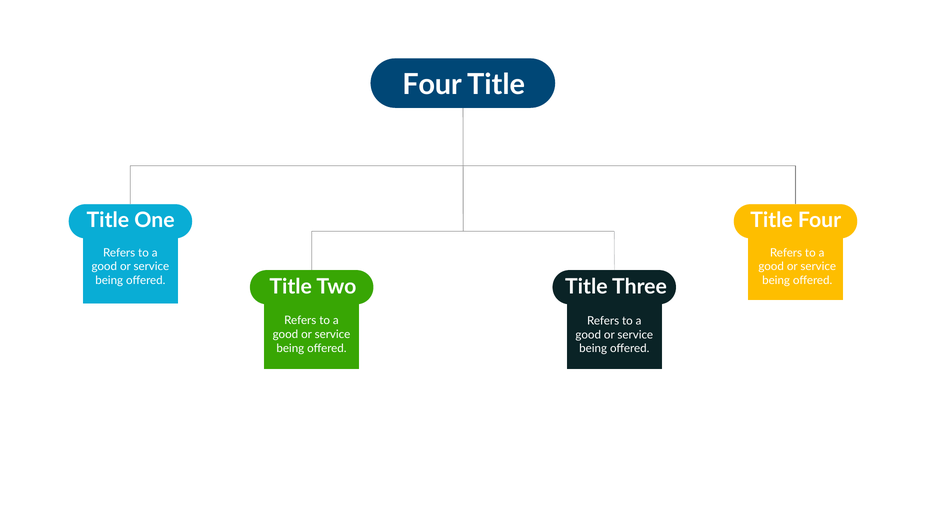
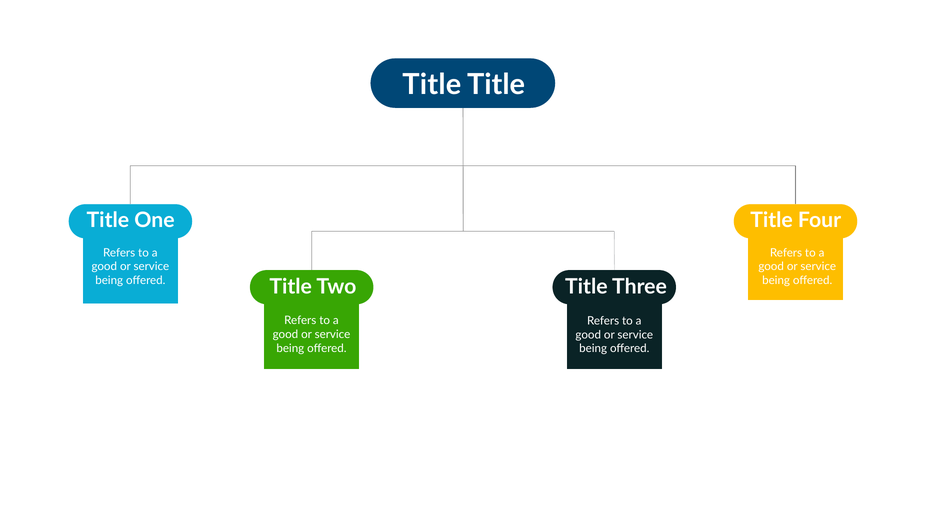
Four at (432, 85): Four -> Title
